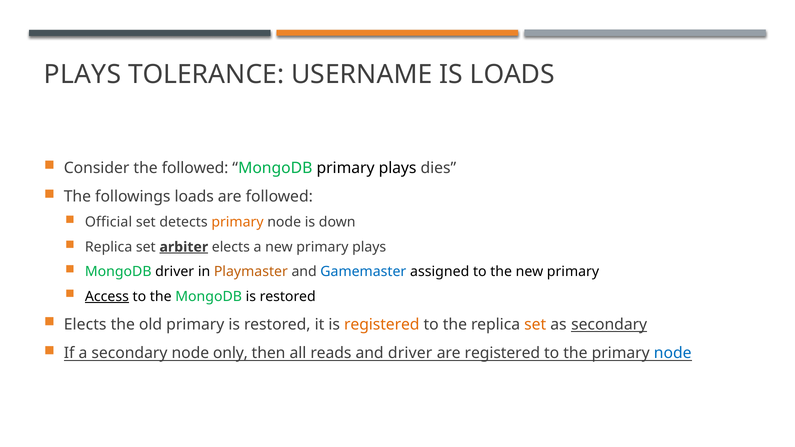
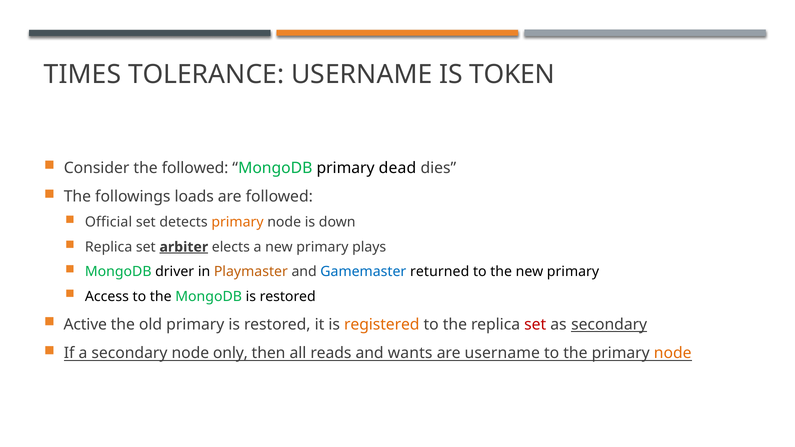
PLAYS at (83, 74): PLAYS -> TIMES
IS LOADS: LOADS -> TOKEN
MongoDB primary plays: plays -> dead
assigned: assigned -> returned
Access underline: present -> none
Elects at (85, 325): Elects -> Active
set at (535, 325) colour: orange -> red
and driver: driver -> wants
are registered: registered -> username
node at (673, 353) colour: blue -> orange
